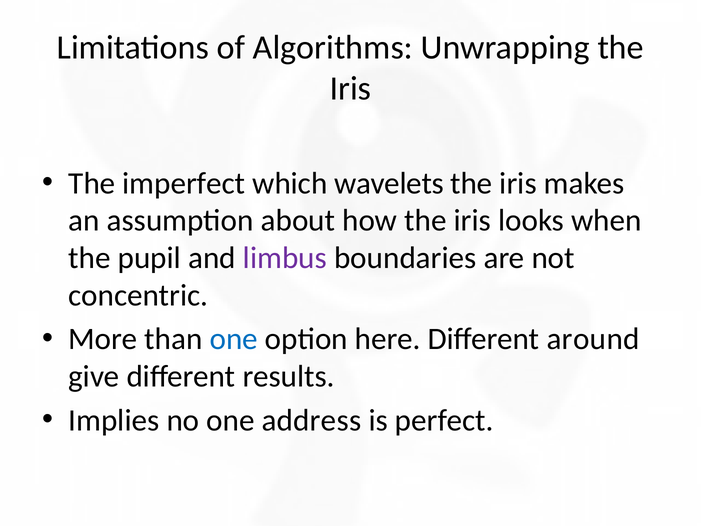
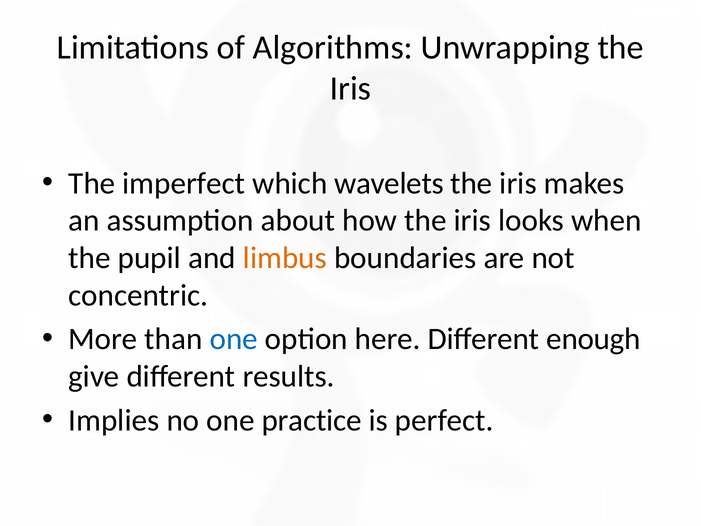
limbus colour: purple -> orange
around: around -> enough
address: address -> practice
